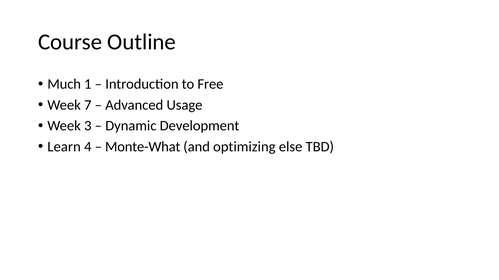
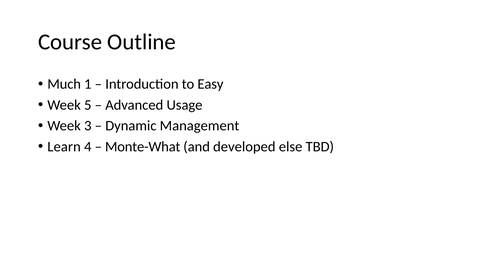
Free: Free -> Easy
7: 7 -> 5
Development: Development -> Management
optimizing: optimizing -> developed
